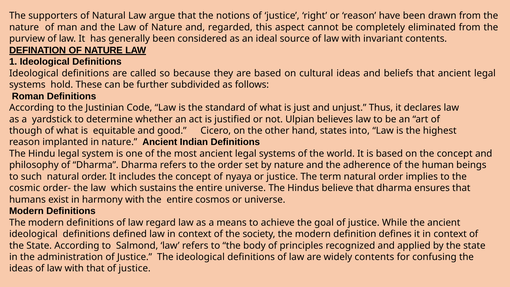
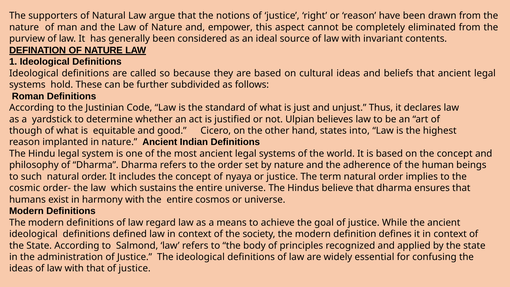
regarded: regarded -> empower
widely contents: contents -> essential
